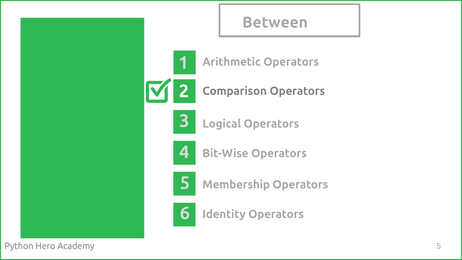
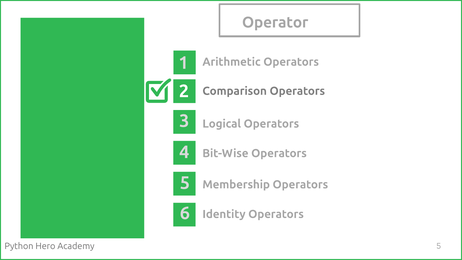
Between: Between -> Operator
